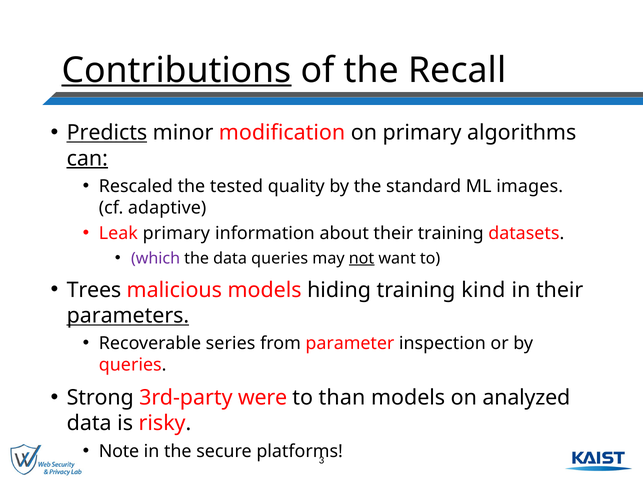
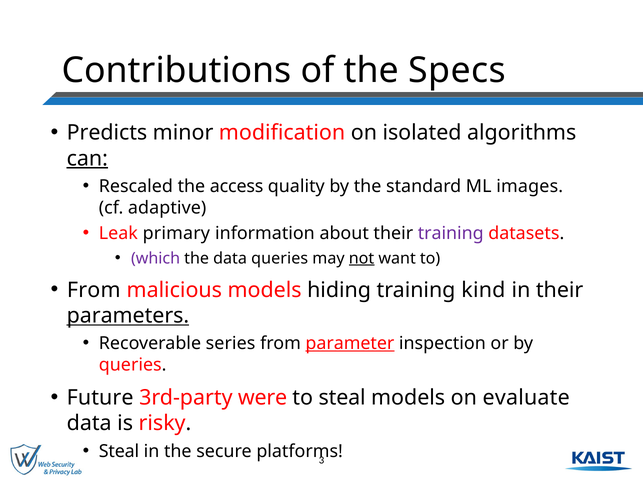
Contributions underline: present -> none
Recall: Recall -> Specs
Predicts underline: present -> none
on primary: primary -> isolated
tested: tested -> access
training at (451, 234) colour: black -> purple
Trees at (94, 290): Trees -> From
parameter underline: none -> present
Strong: Strong -> Future
to than: than -> steal
analyzed: analyzed -> evaluate
Note at (119, 451): Note -> Steal
